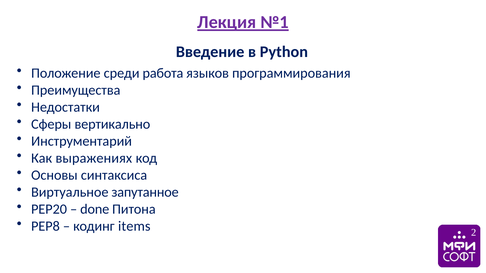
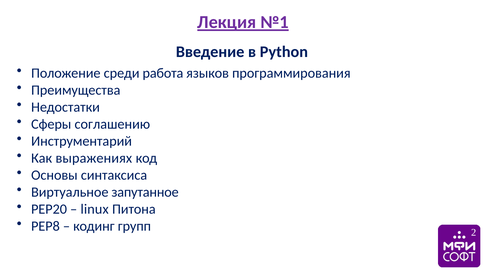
вертикально: вертикально -> соглашению
done: done -> linux
items: items -> групп
